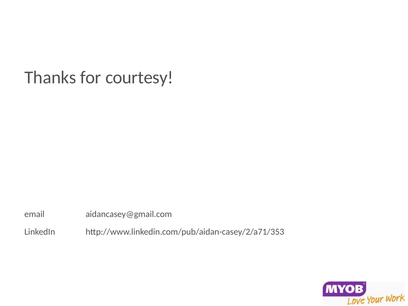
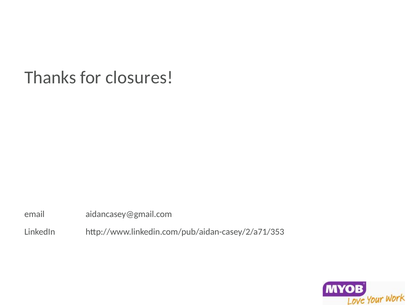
courtesy: courtesy -> closures
